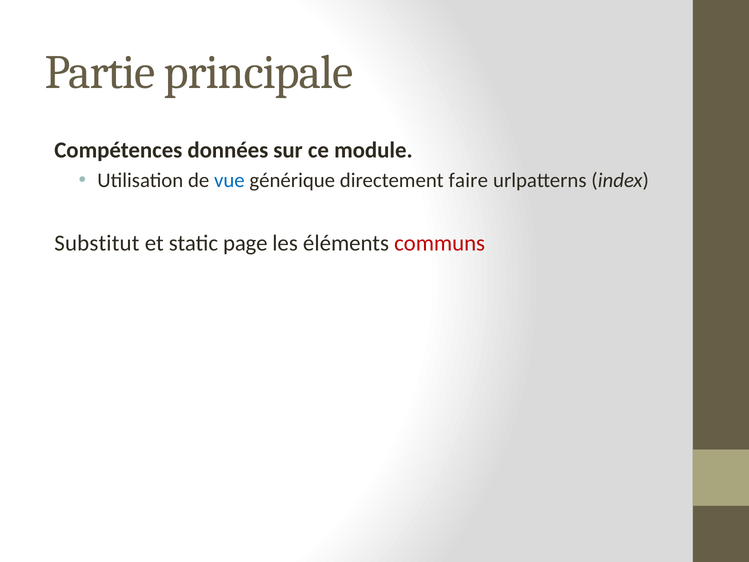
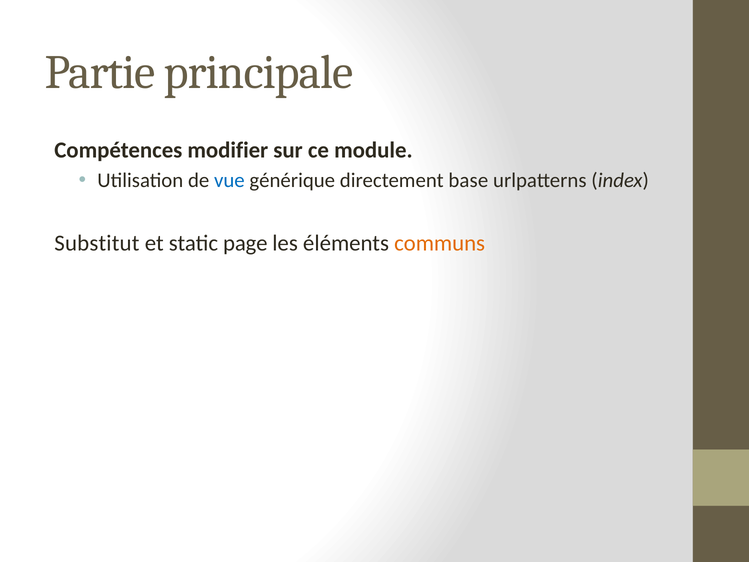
données: données -> modifier
faire: faire -> base
communs colour: red -> orange
